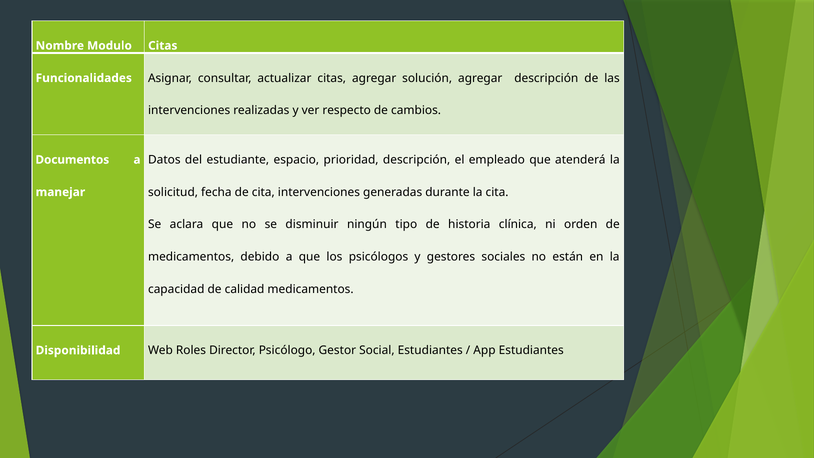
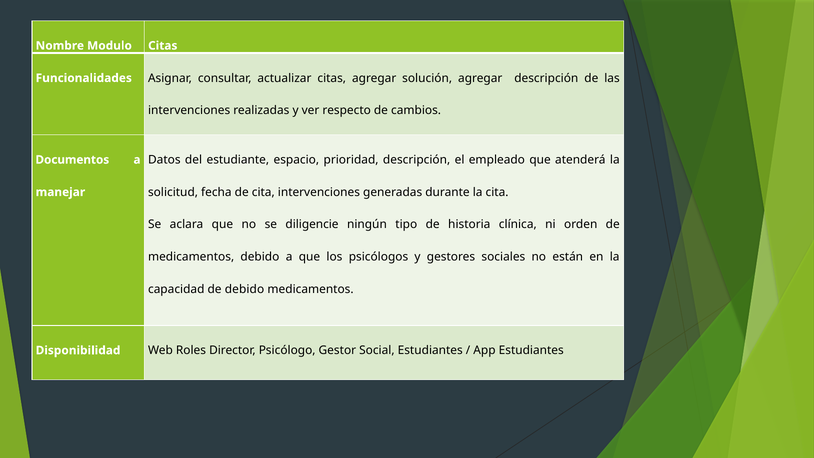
disminuir: disminuir -> diligencie
de calidad: calidad -> debido
